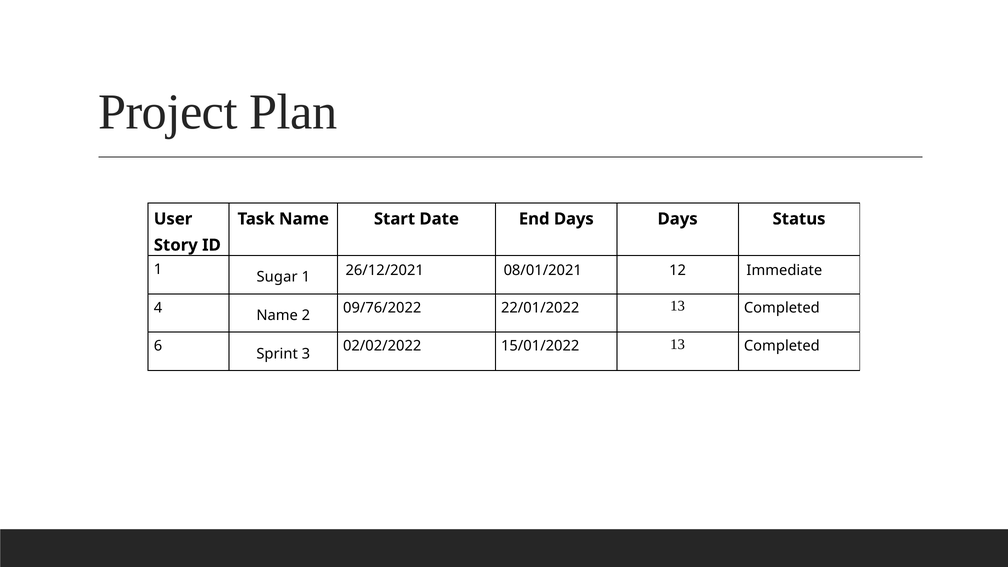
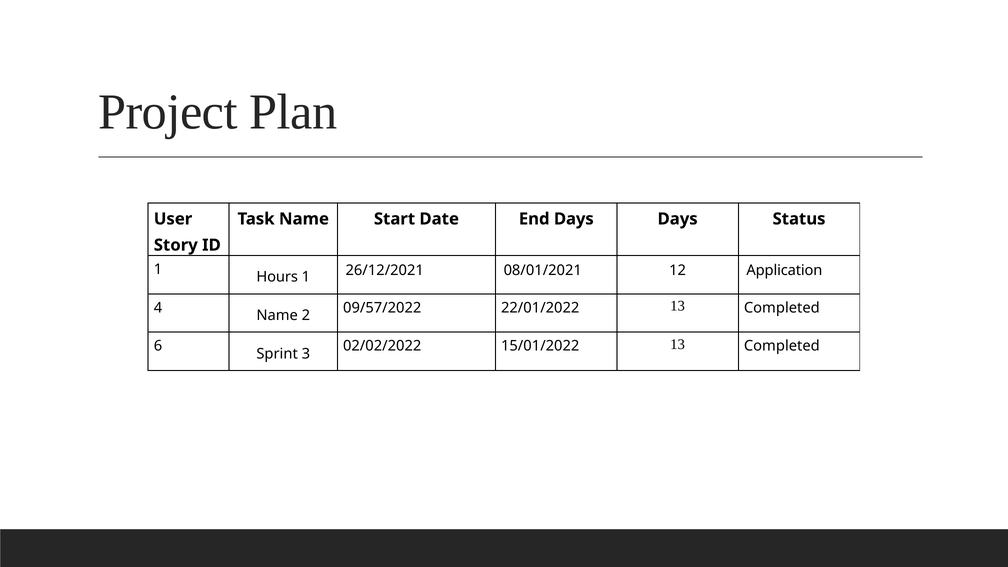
Sugar: Sugar -> Hours
Immediate: Immediate -> Application
09/76/2022: 09/76/2022 -> 09/57/2022
